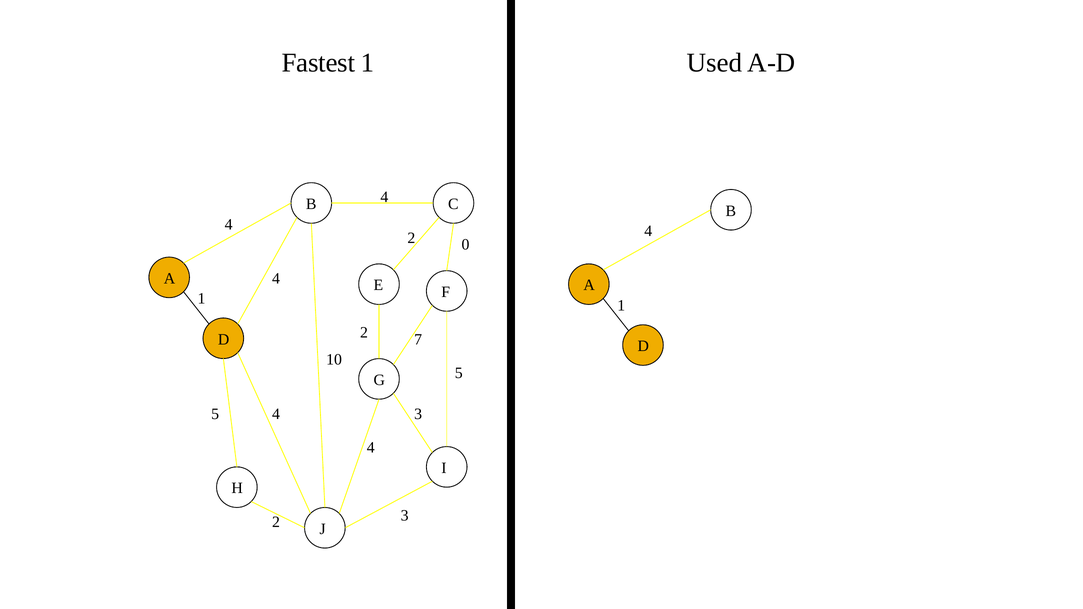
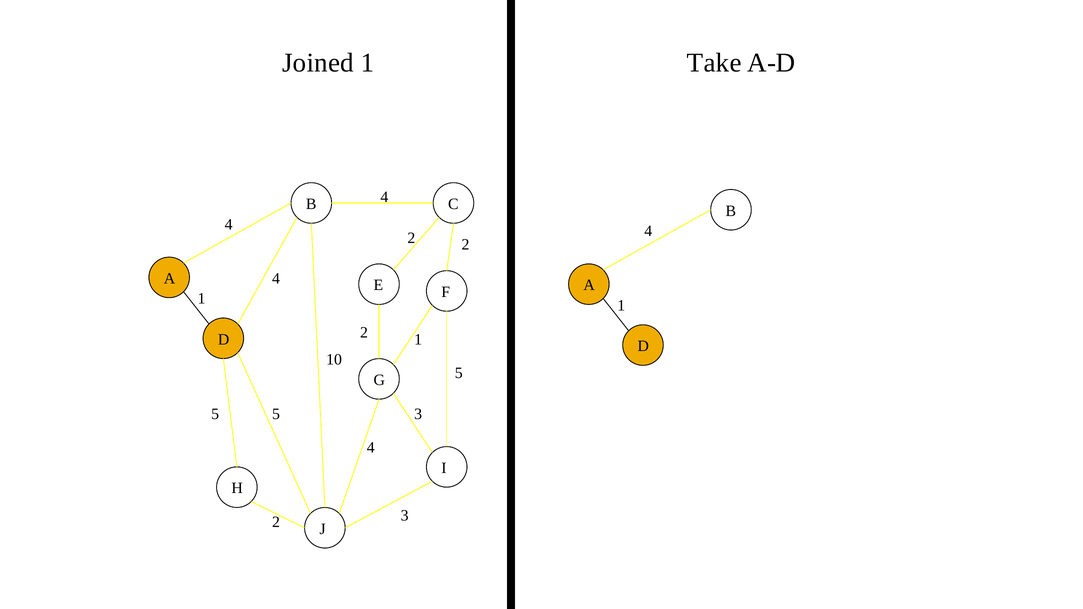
Fastest: Fastest -> Joined
Used: Used -> Take
2 0: 0 -> 2
2 7: 7 -> 1
5 4: 4 -> 5
